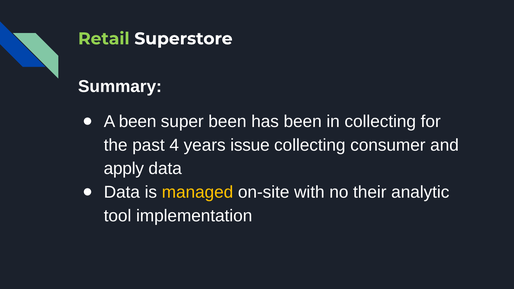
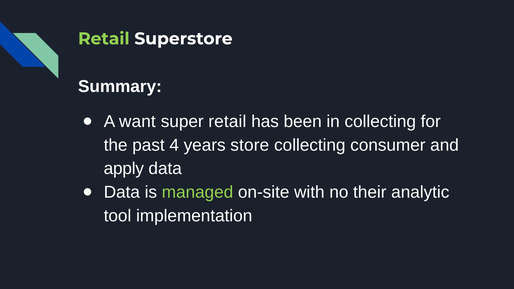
A been: been -> want
super been: been -> retail
issue: issue -> store
managed colour: yellow -> light green
